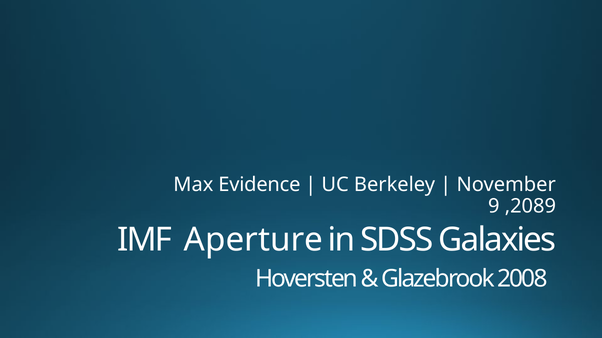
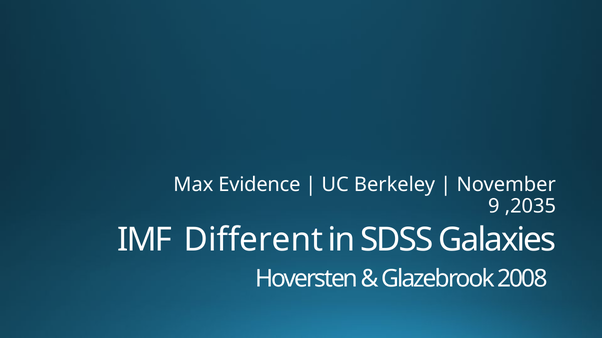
,2089: ,2089 -> ,2035
Aperture: Aperture -> Different
